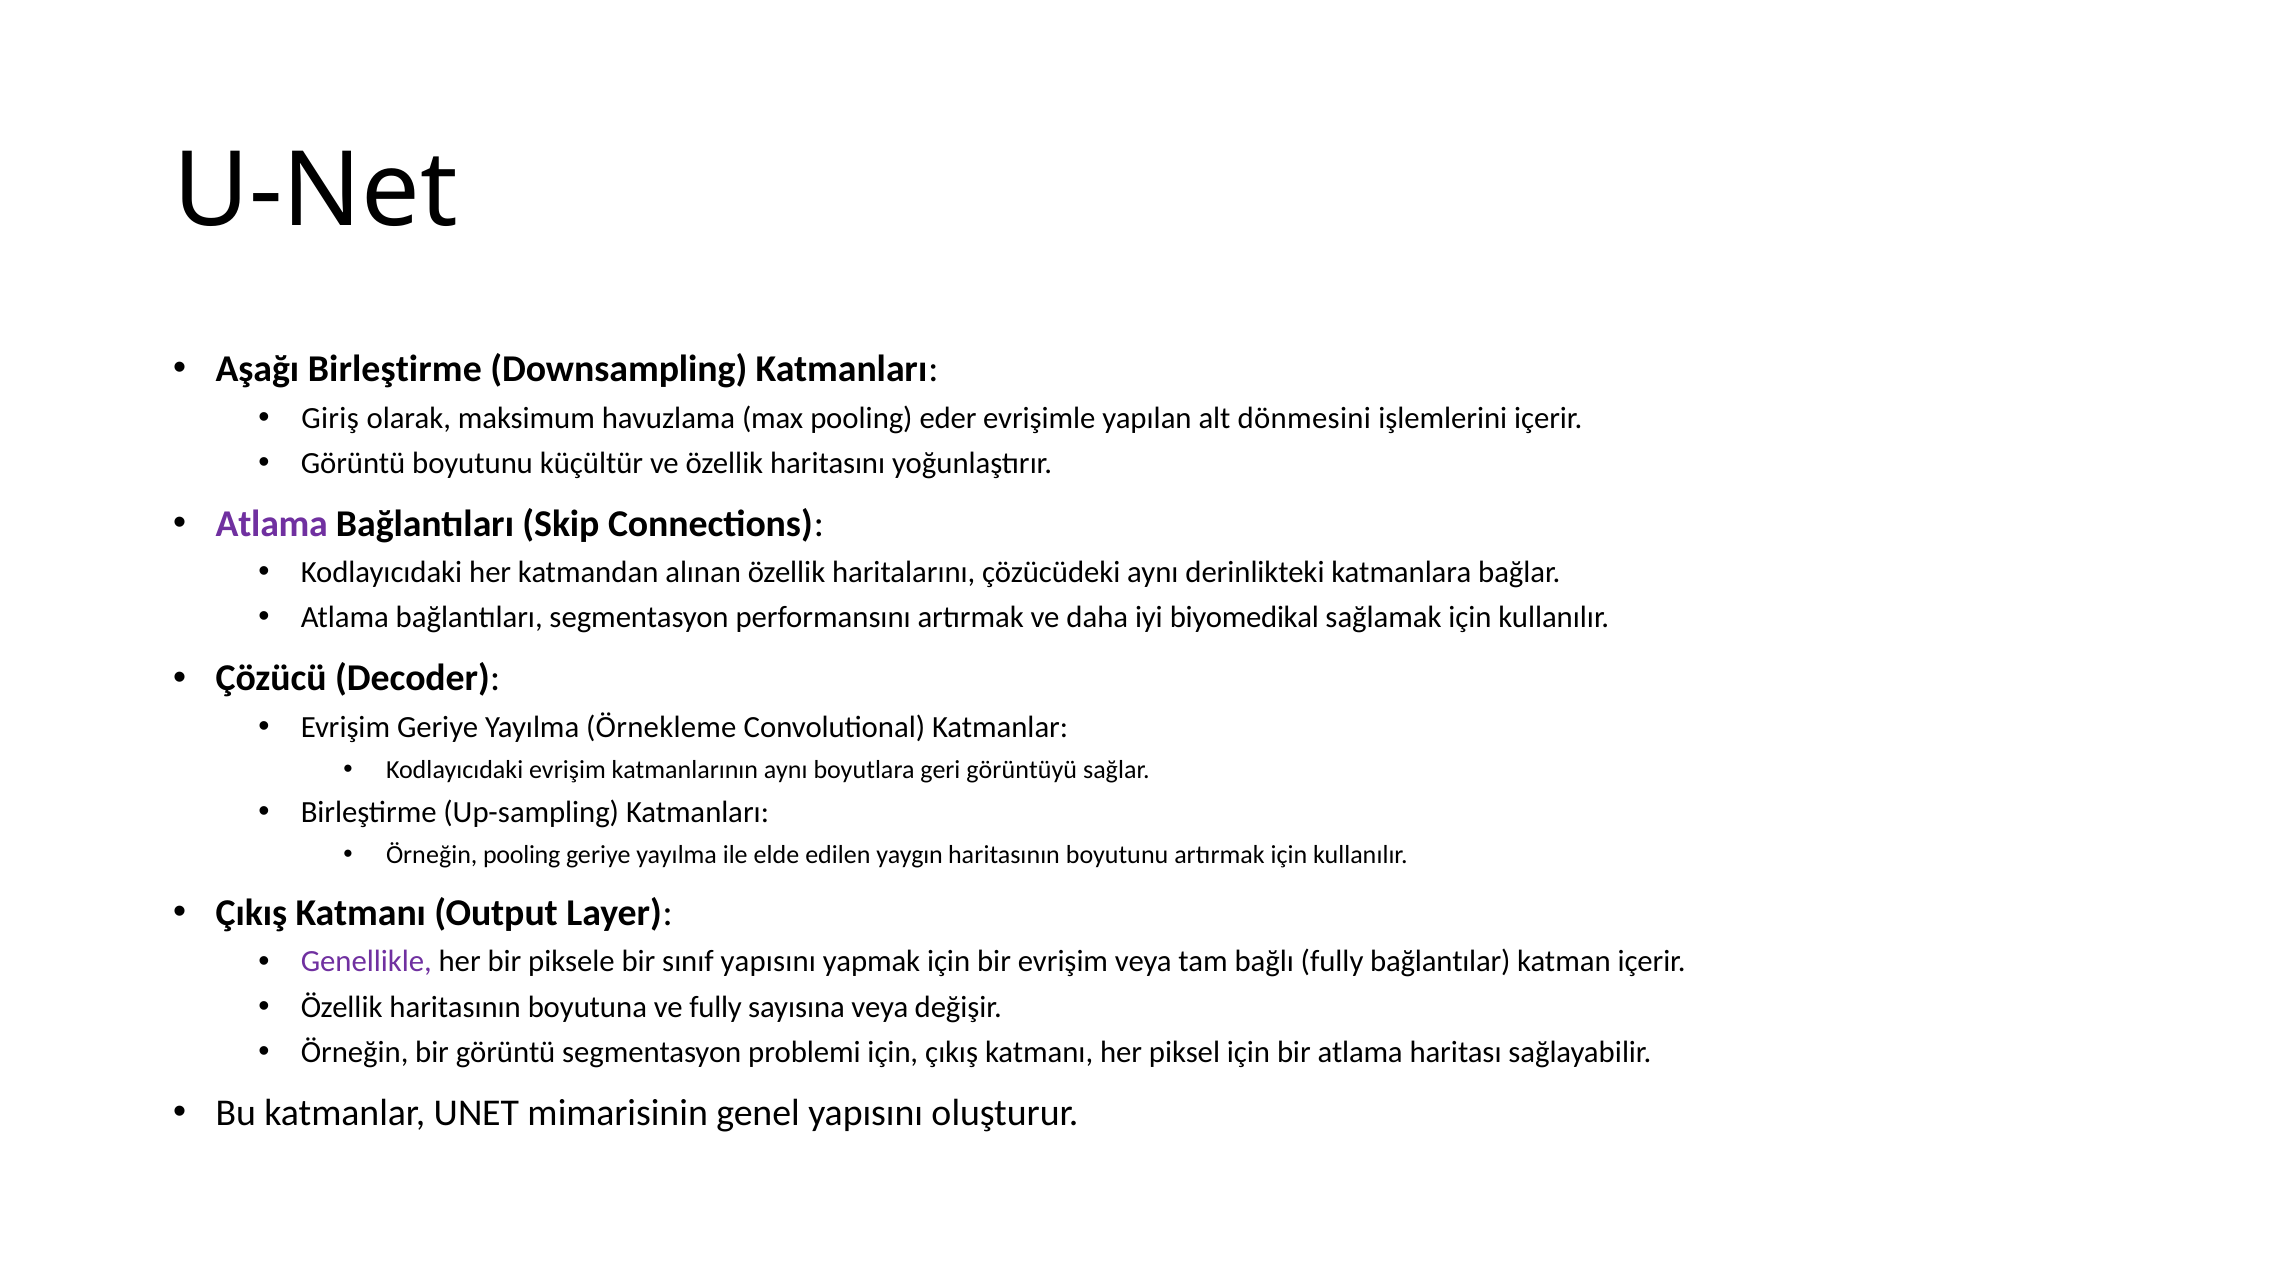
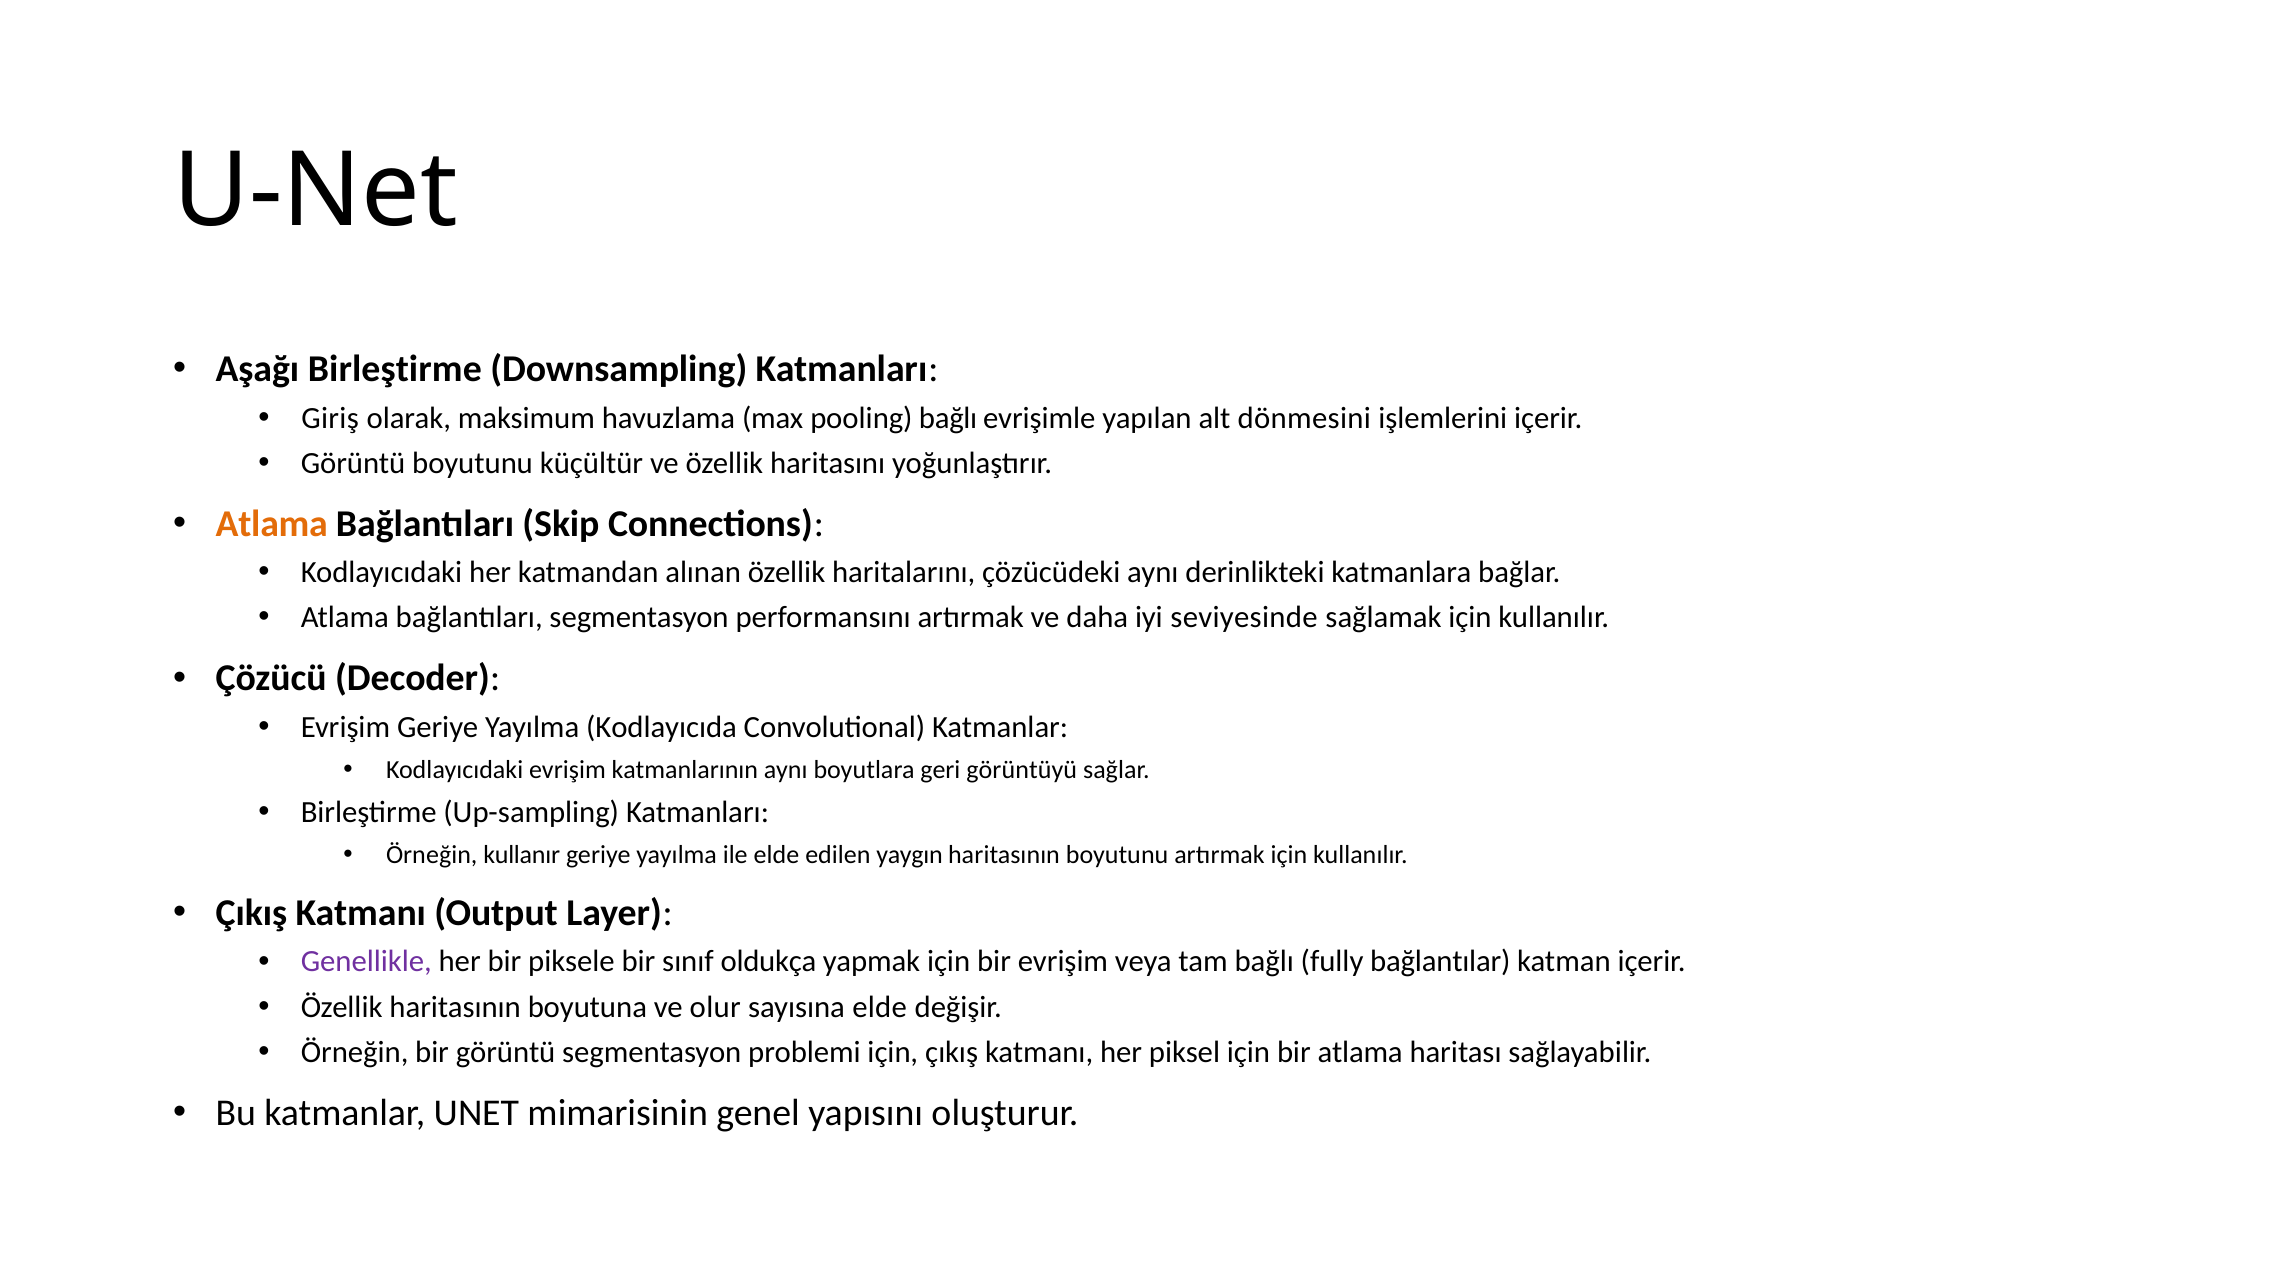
pooling eder: eder -> bağlı
Atlama at (272, 523) colour: purple -> orange
biyomedikal: biyomedikal -> seviyesinde
Örnekleme: Örnekleme -> Kodlayıcıda
Örneğin pooling: pooling -> kullanır
sınıf yapısını: yapısını -> oldukça
ve fully: fully -> olur
sayısına veya: veya -> elde
